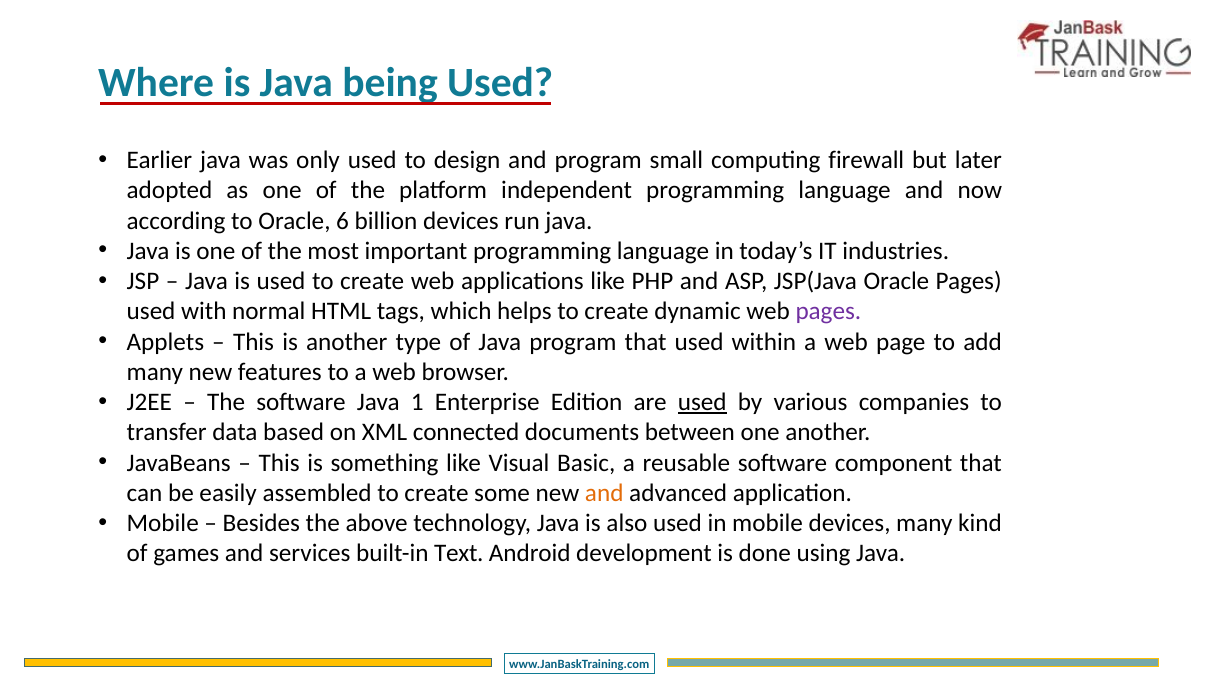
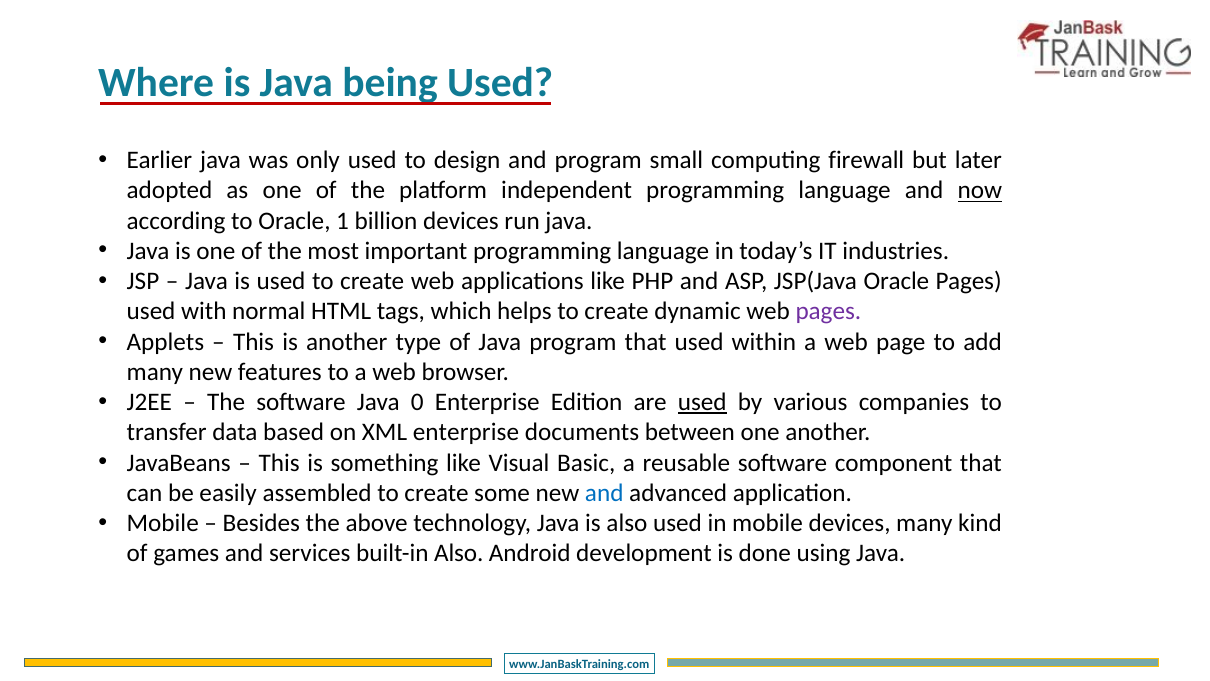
now underline: none -> present
6: 6 -> 1
1: 1 -> 0
XML connected: connected -> enterprise
and at (604, 493) colour: orange -> blue
built-in Text: Text -> Also
